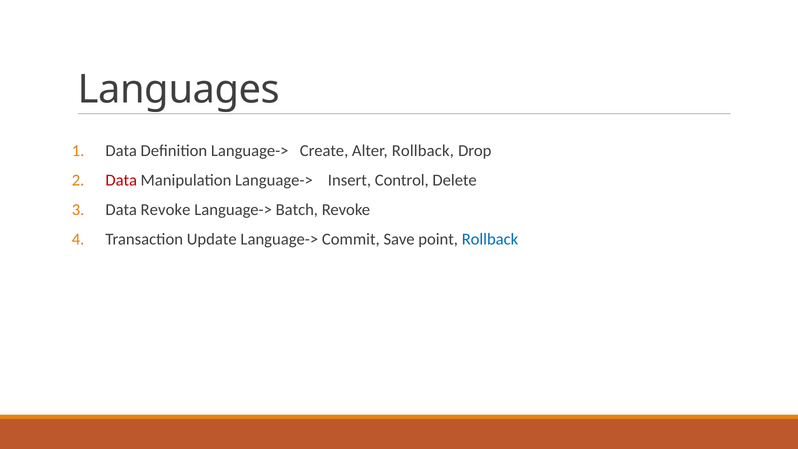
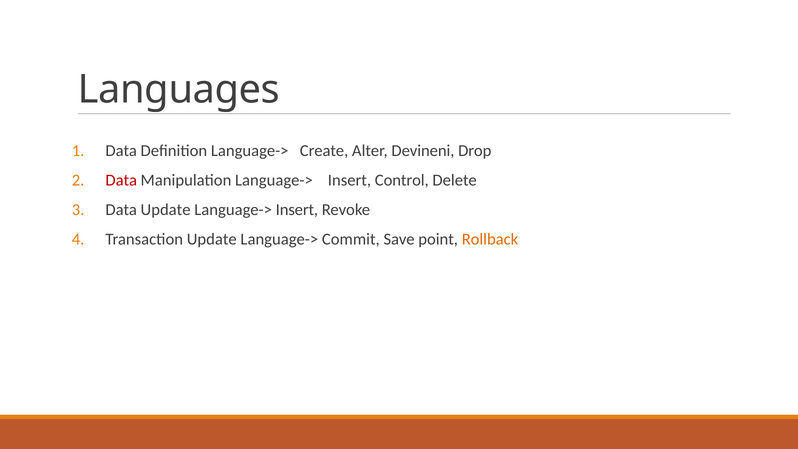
Alter Rollback: Rollback -> Devineni
Data Revoke: Revoke -> Update
Batch at (297, 210): Batch -> Insert
Rollback at (490, 239) colour: blue -> orange
